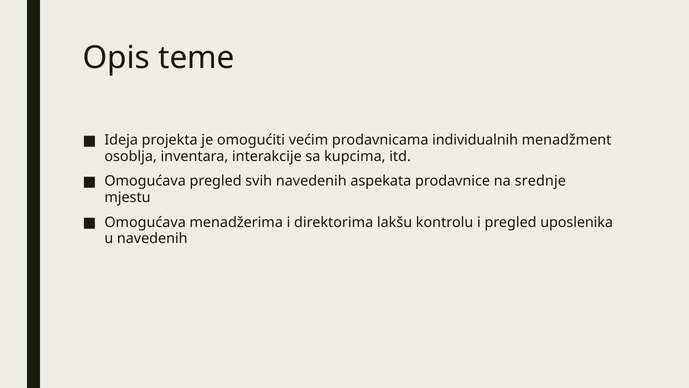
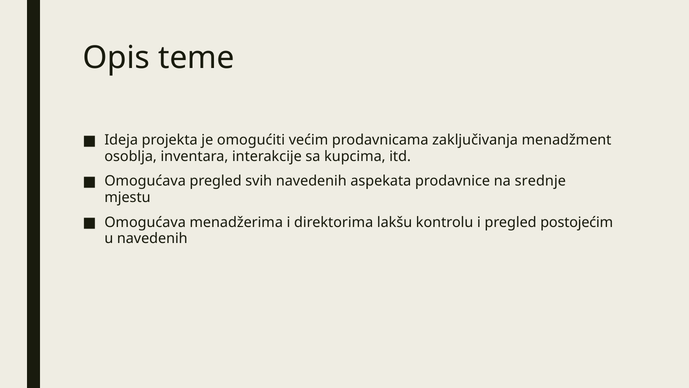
individualnih: individualnih -> zaključivanja
uposlenika: uposlenika -> postojećim
